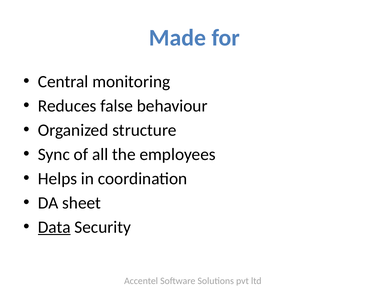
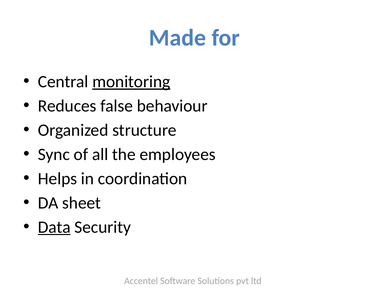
monitoring underline: none -> present
